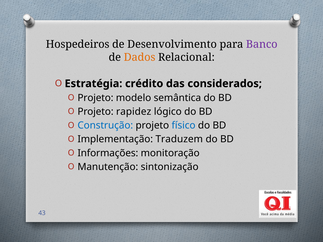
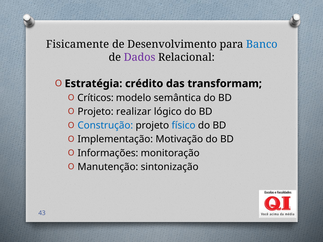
Hospedeiros: Hospedeiros -> Fisicamente
Banco colour: purple -> blue
Dados colour: orange -> purple
considerados: considerados -> transformam
Projeto at (95, 98): Projeto -> Críticos
rapidez: rapidez -> realizar
Traduzem: Traduzem -> Motivação
